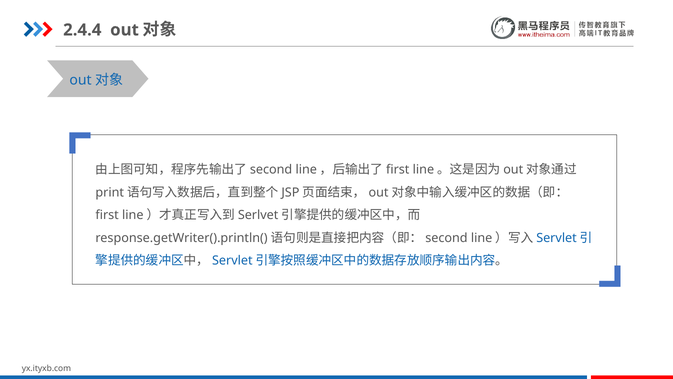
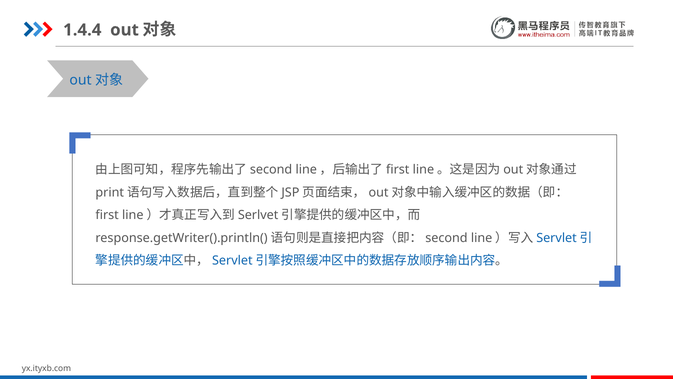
2.4.4: 2.4.4 -> 1.4.4
